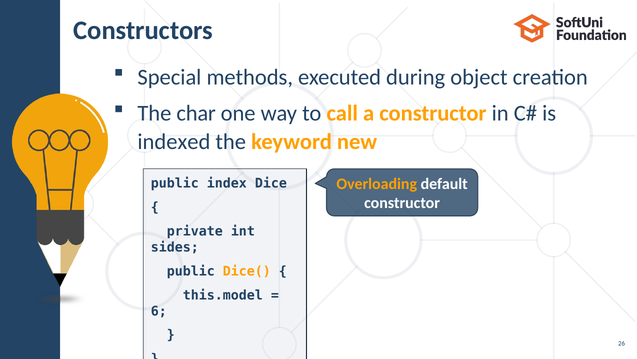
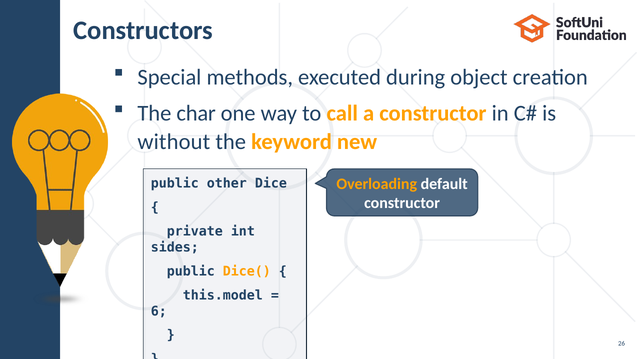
indexed: indexed -> without
index: index -> other
